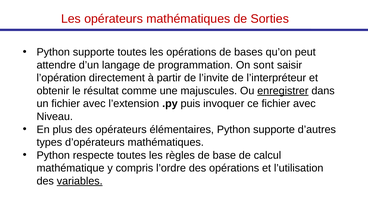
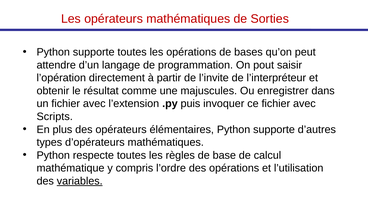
sont: sont -> pout
enregistrer underline: present -> none
Niveau: Niveau -> Scripts
